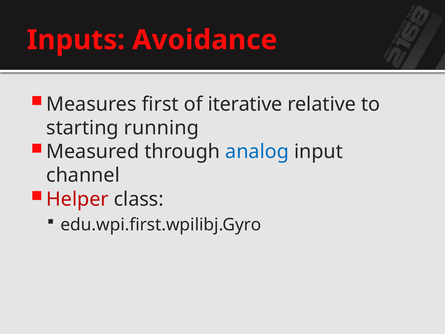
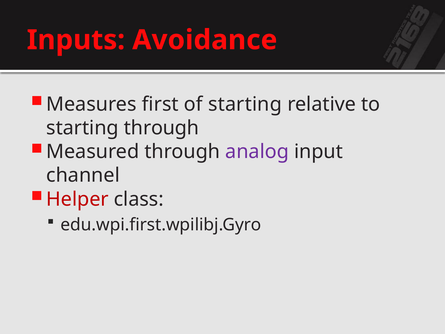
of iterative: iterative -> starting
starting running: running -> through
analog colour: blue -> purple
